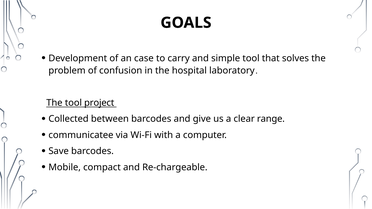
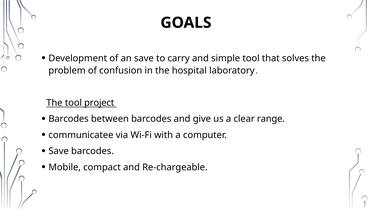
an case: case -> save
Collected at (69, 119): Collected -> Barcodes
